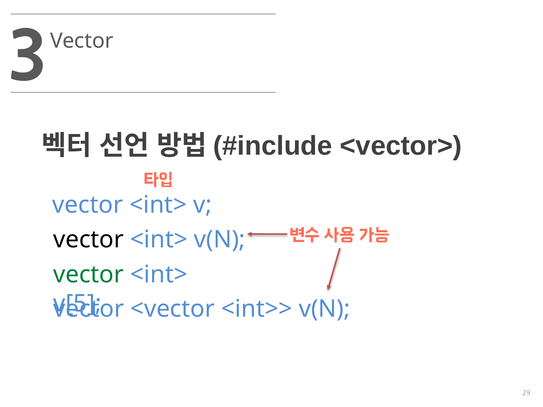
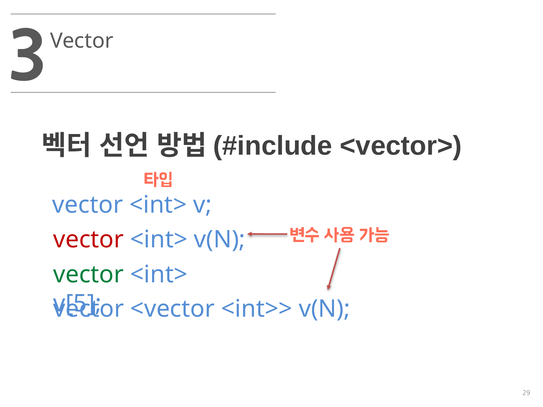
vector at (89, 240) colour: black -> red
